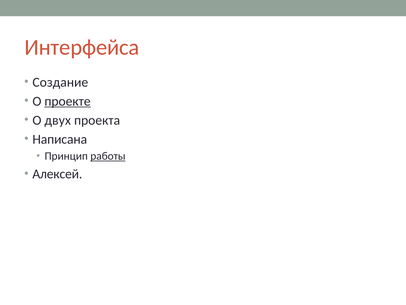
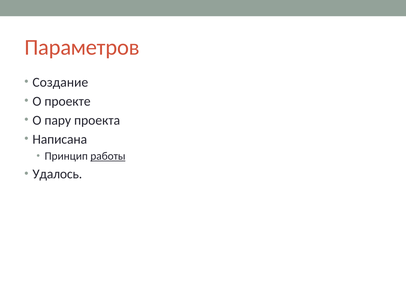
Интерфейса: Интерфейса -> Параметров
проекте underline: present -> none
двух: двух -> пару
Алексей: Алексей -> Удалось
